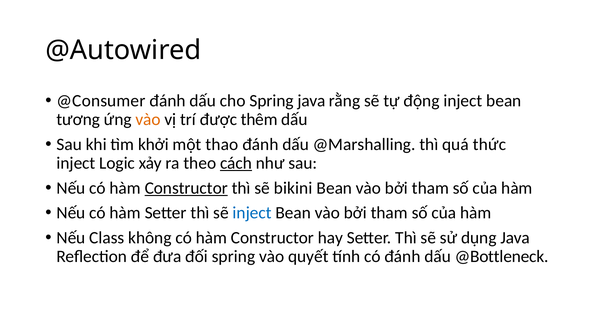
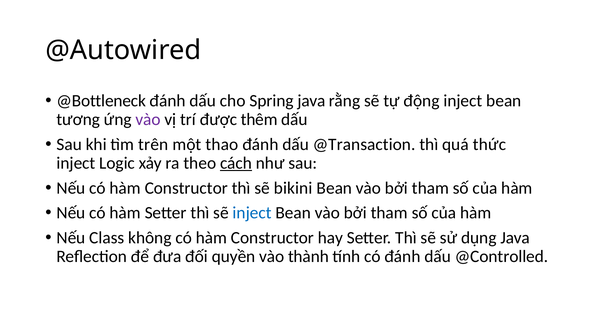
@Consumer: @Consumer -> @Bottleneck
vào at (148, 119) colour: orange -> purple
khởi: khởi -> trên
@Marshalling: @Marshalling -> @Transaction
Constructor at (186, 188) underline: present -> none
đối spring: spring -> quyền
quyết: quyết -> thành
@Bottleneck: @Bottleneck -> @Controlled
